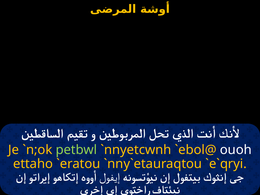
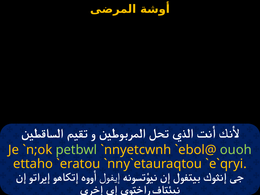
ouoh colour: white -> light green
